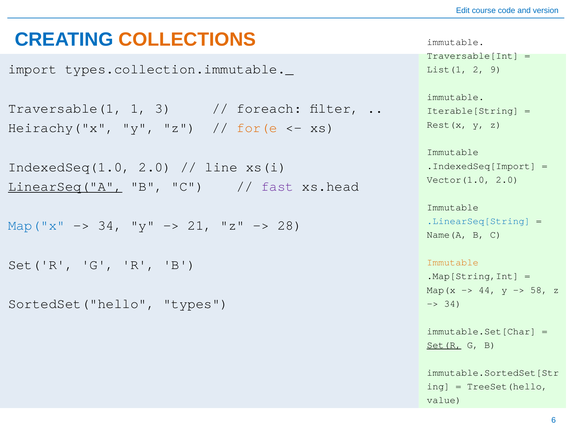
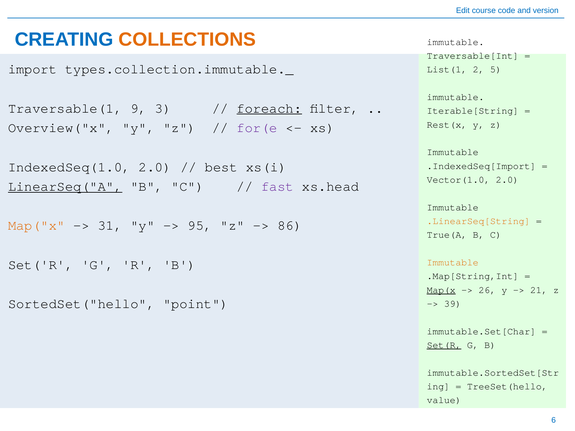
9: 9 -> 5
1: 1 -> 9
foreach underline: none -> present
Heirachy("x: Heirachy("x -> Overview("x
for(e colour: orange -> purple
line: line -> best
.LinearSeq[String colour: blue -> orange
Map("x colour: blue -> orange
34 at (110, 226): 34 -> 31
21: 21 -> 95
28: 28 -> 86
Name(A: Name(A -> True(A
Map(x underline: none -> present
44: 44 -> 26
58: 58 -> 21
types: types -> point
34 at (453, 304): 34 -> 39
